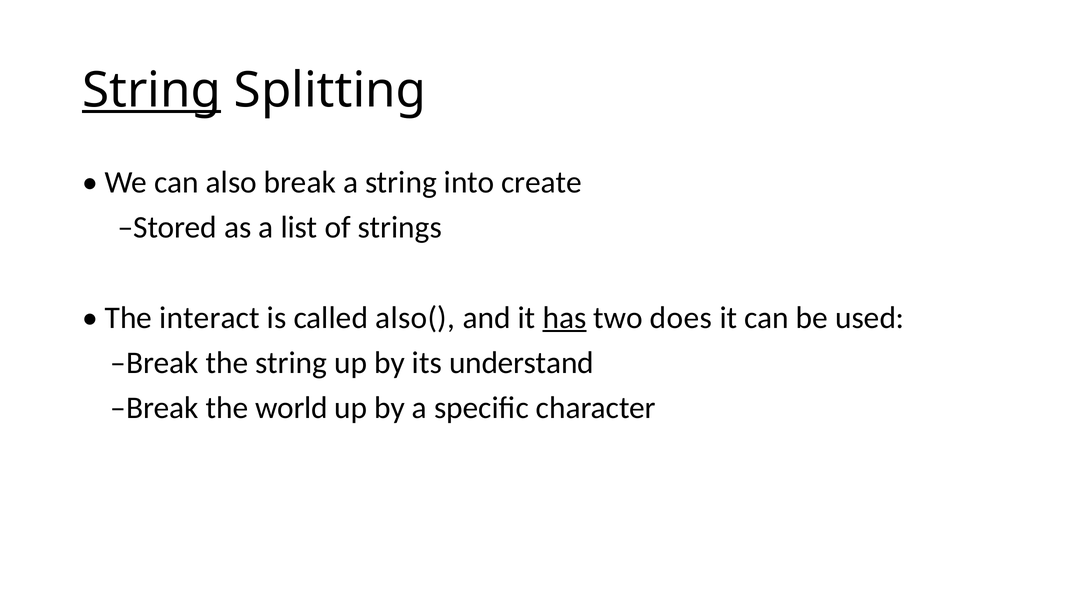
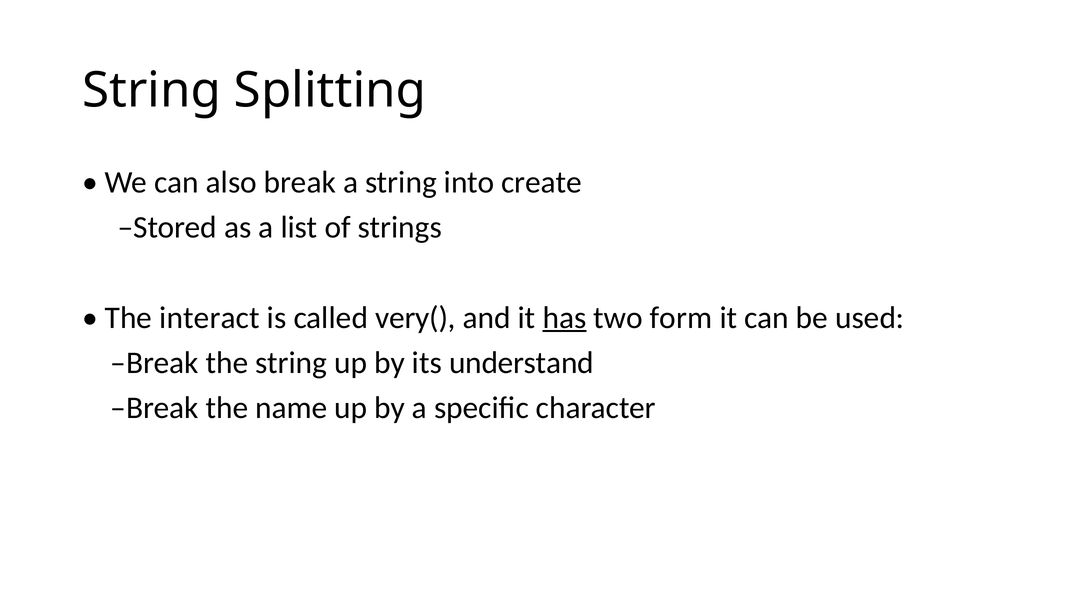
String at (152, 91) underline: present -> none
also(: also( -> very(
does: does -> form
world: world -> name
